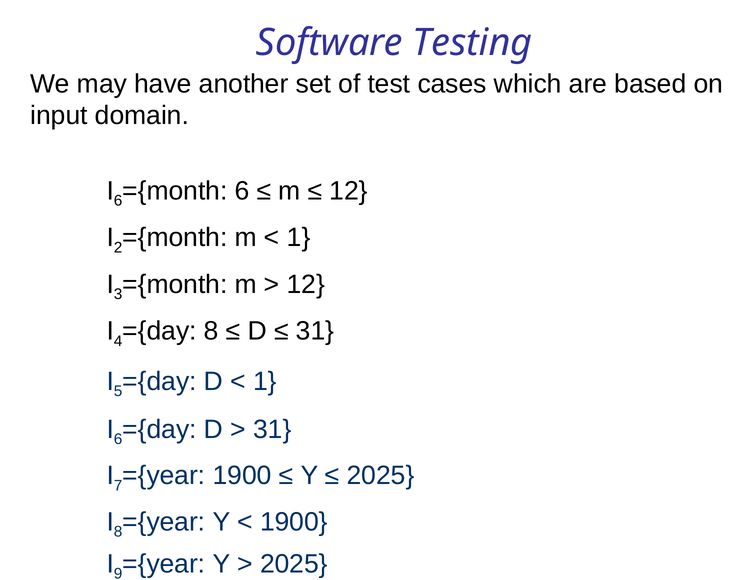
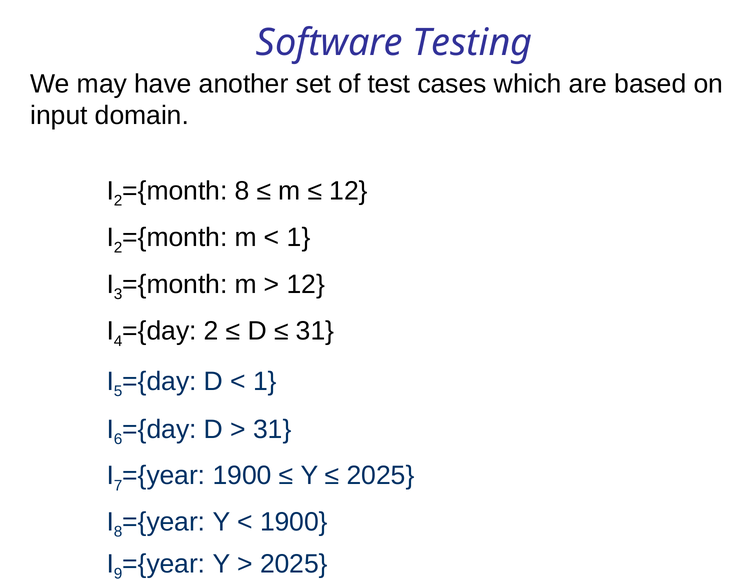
6 at (118, 201): 6 -> 2
6 at (242, 191): 6 -> 8
8 at (211, 331): 8 -> 2
